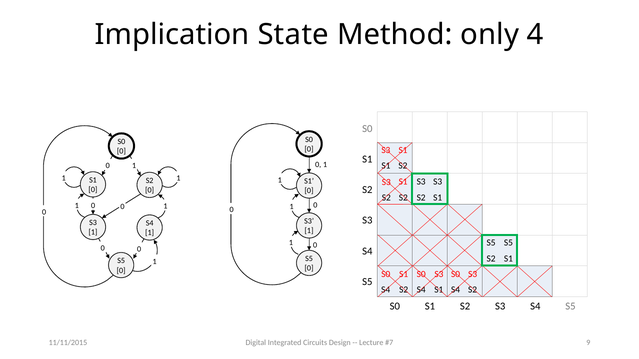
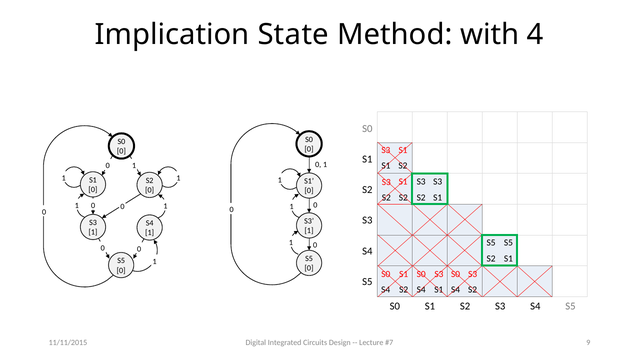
only: only -> with
